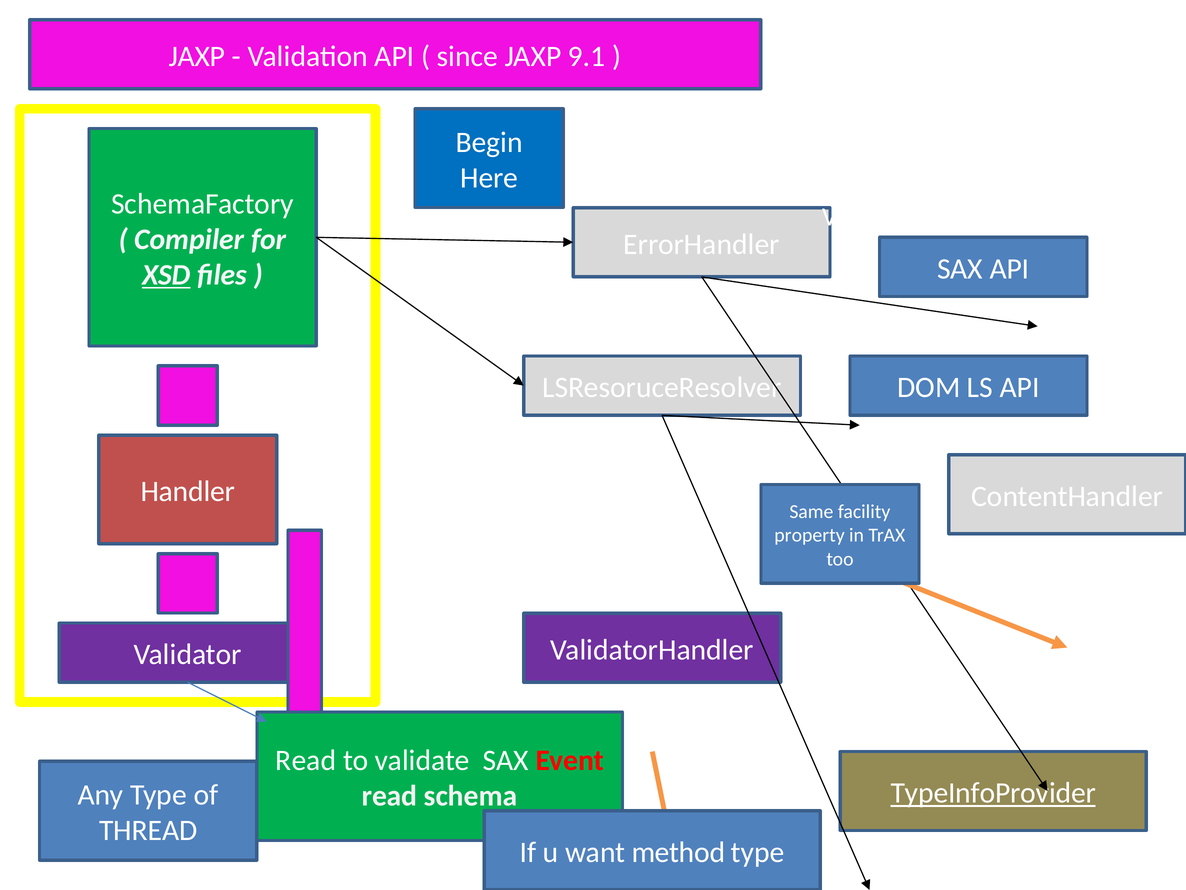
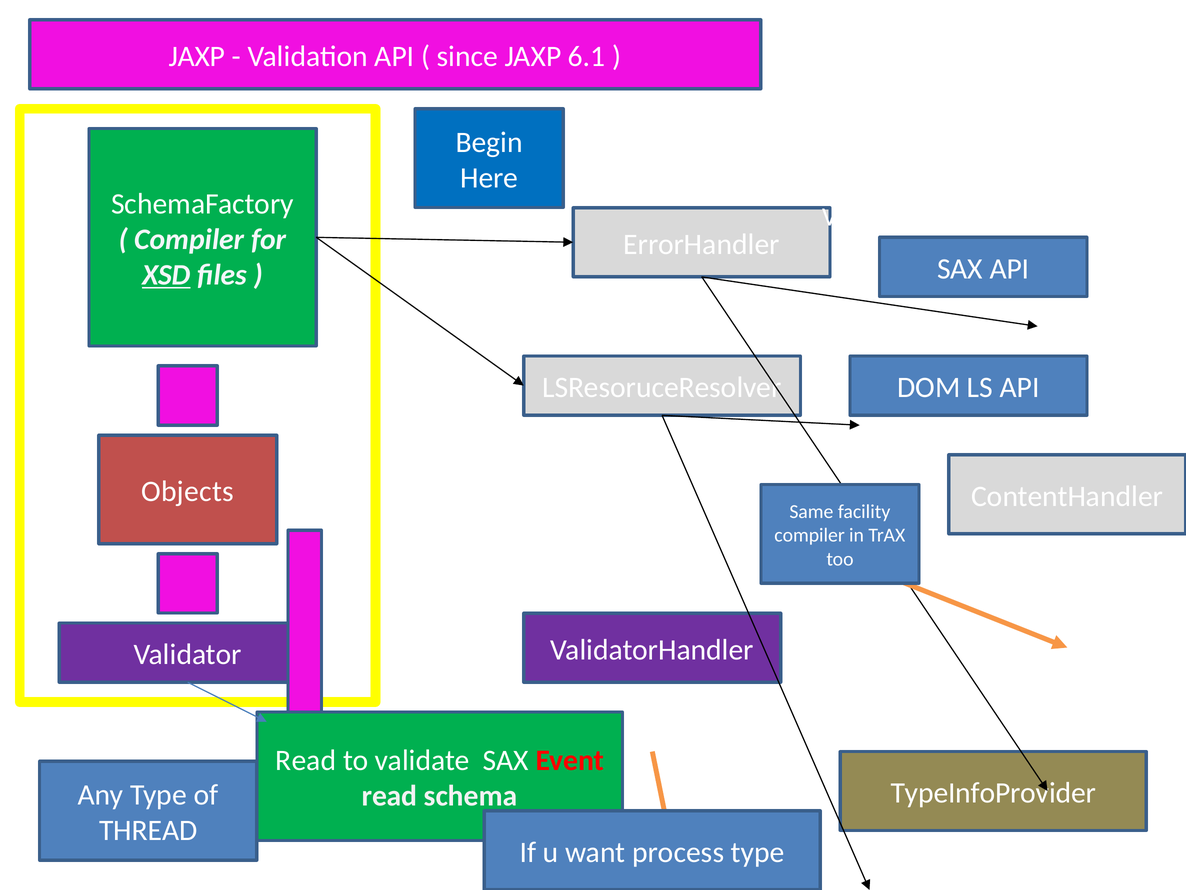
9.1: 9.1 -> 6.1
Handler: Handler -> Objects
property at (810, 535): property -> compiler
TypeInfoProvider underline: present -> none
method: method -> process
